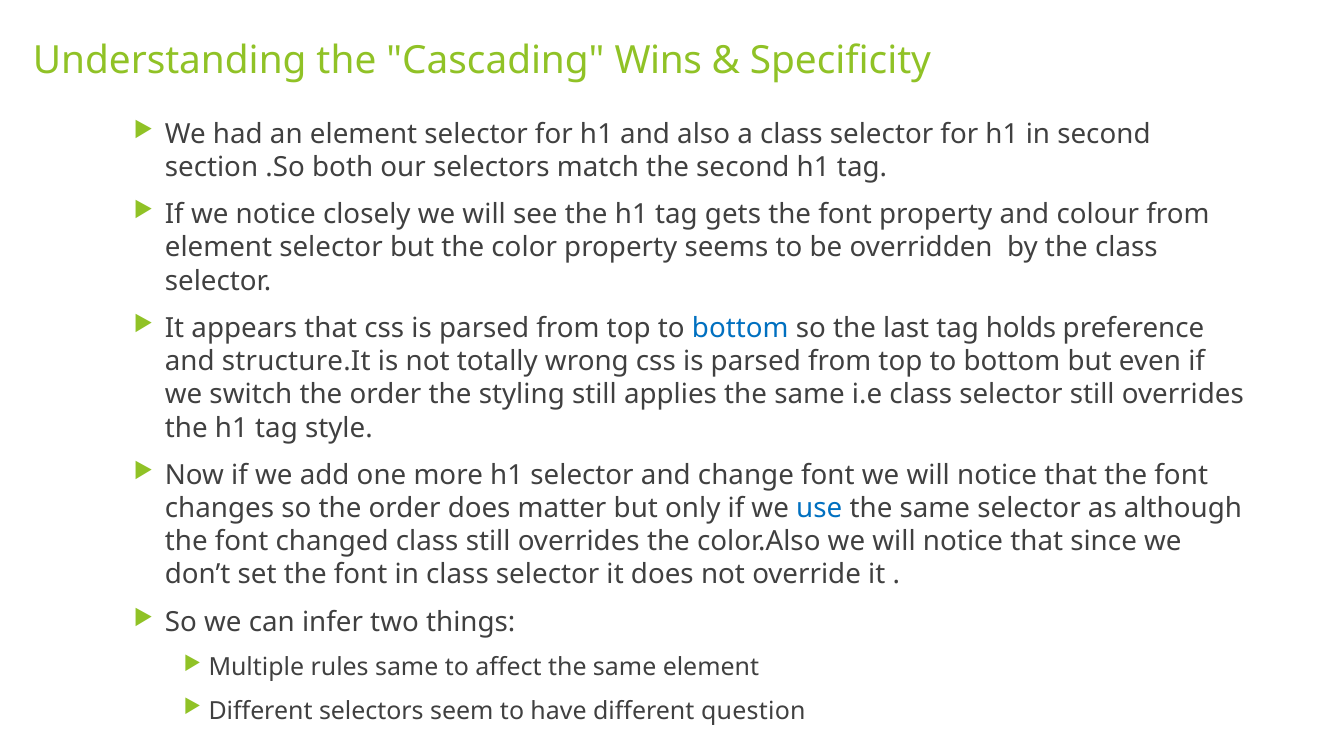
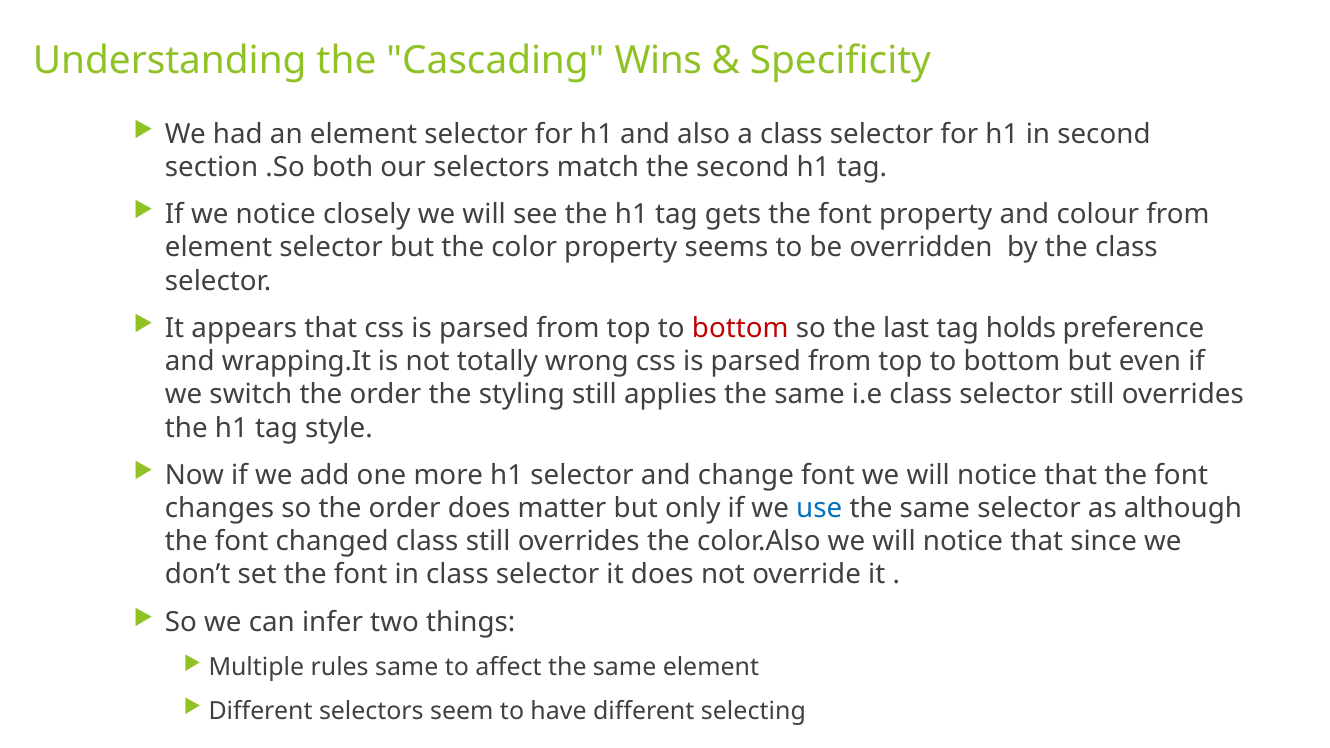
bottom at (740, 328) colour: blue -> red
structure.It: structure.It -> wrapping.It
question: question -> selecting
